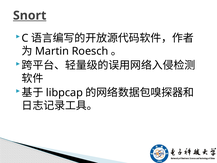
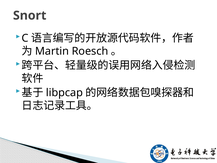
Snort underline: present -> none
